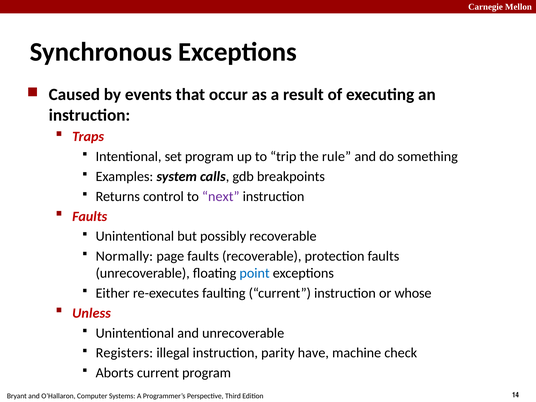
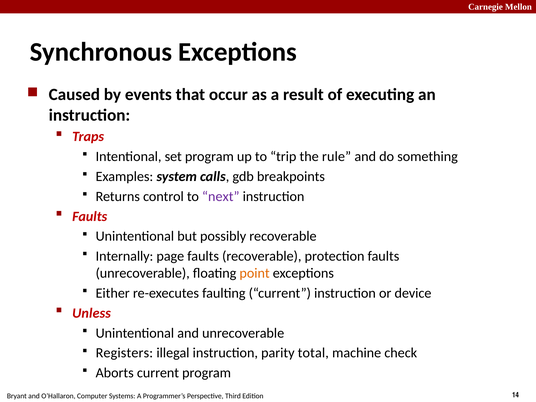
Normally: Normally -> Internally
point colour: blue -> orange
whose: whose -> device
have: have -> total
